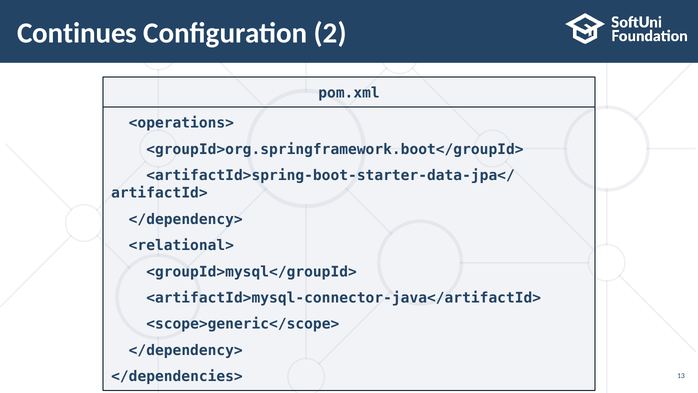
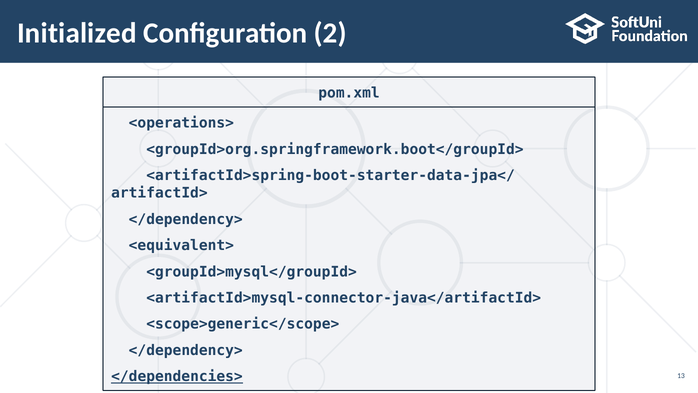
Continues: Continues -> Initialized
<relational>: <relational> -> <equivalent>
</dependencies> underline: none -> present
